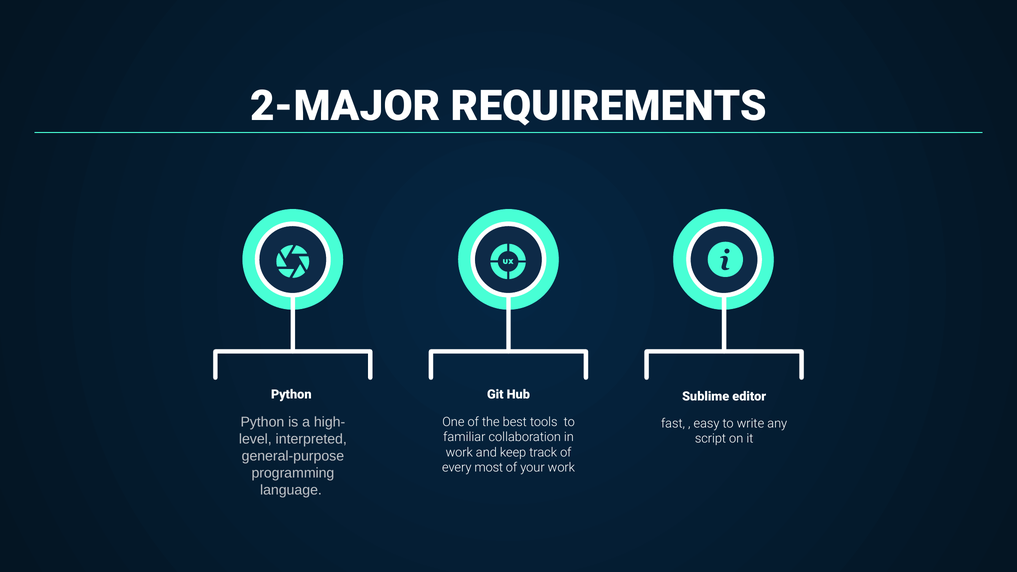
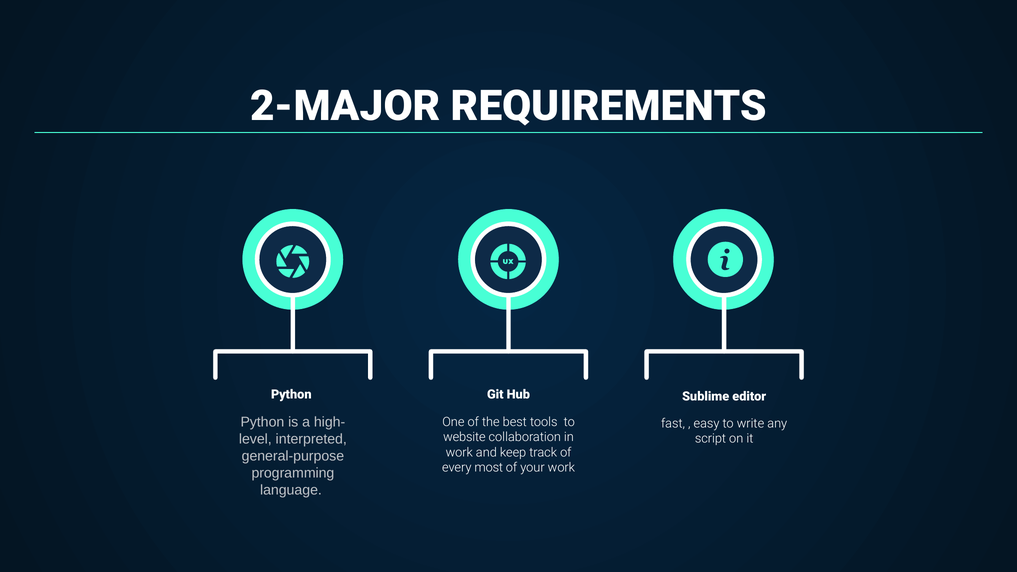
familiar: familiar -> website
